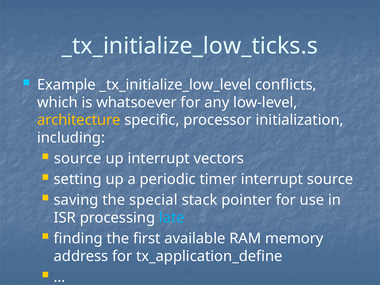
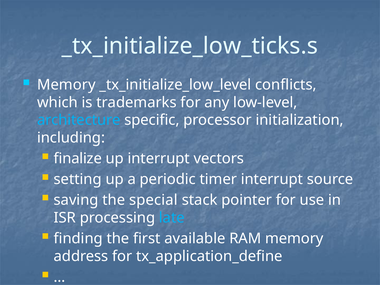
Example at (66, 85): Example -> Memory
whatsoever: whatsoever -> trademarks
architecture colour: yellow -> light blue
source at (78, 159): source -> finalize
